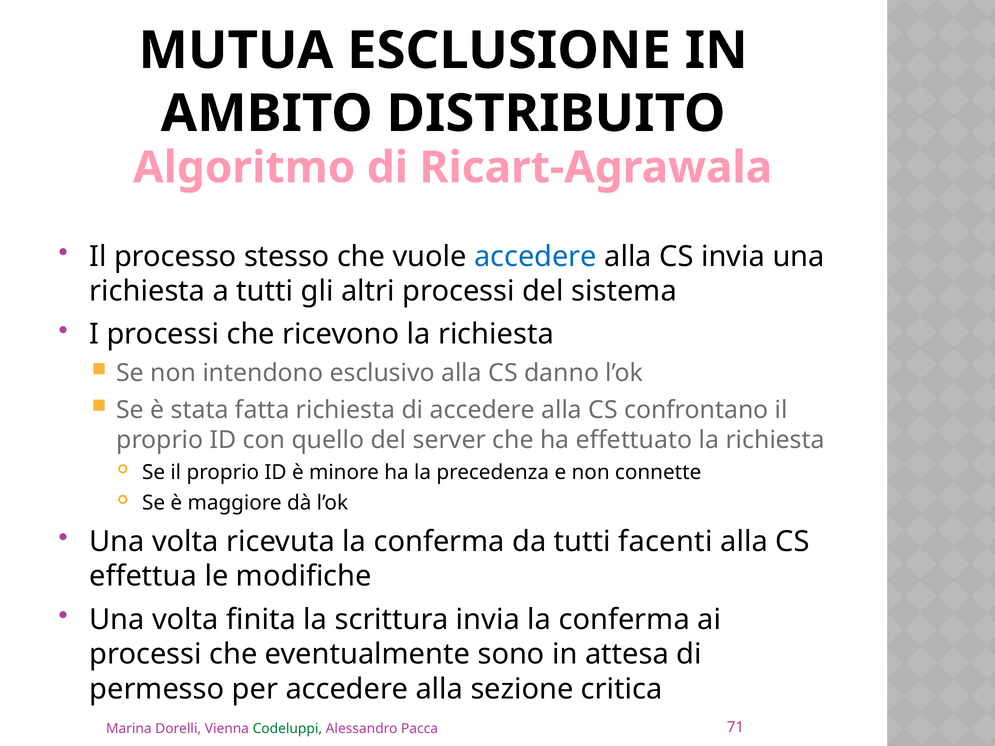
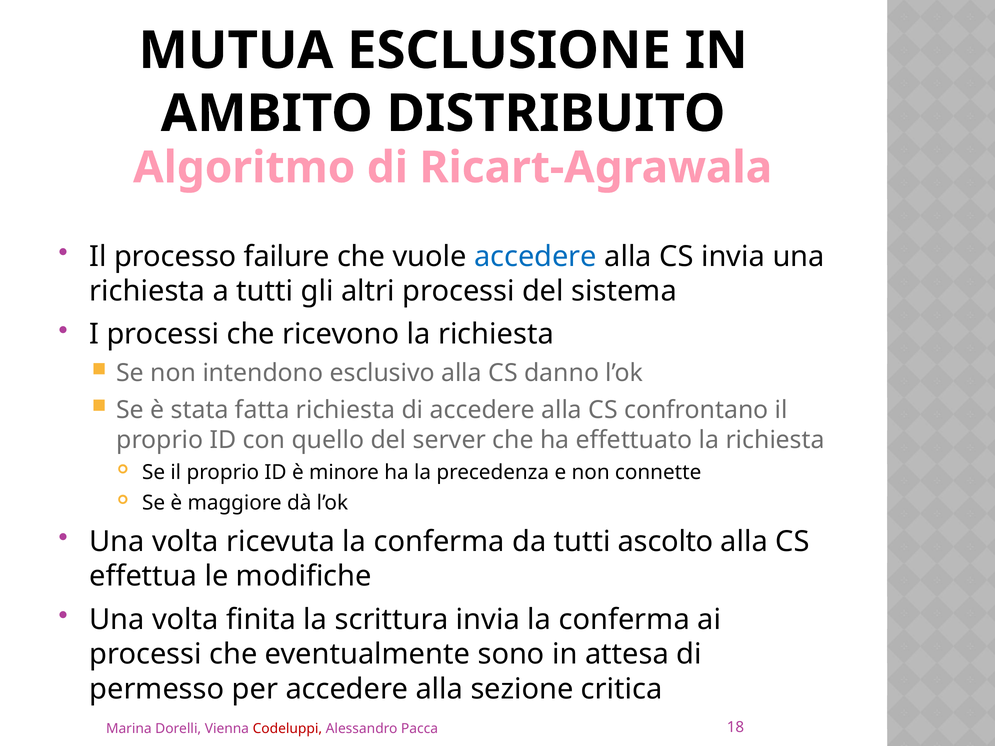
stesso: stesso -> failure
facenti: facenti -> ascolto
Codeluppi colour: green -> red
71: 71 -> 18
